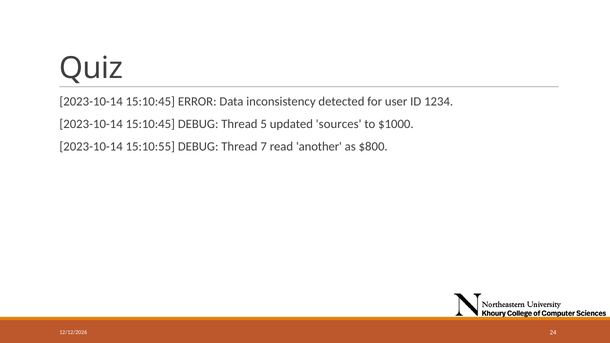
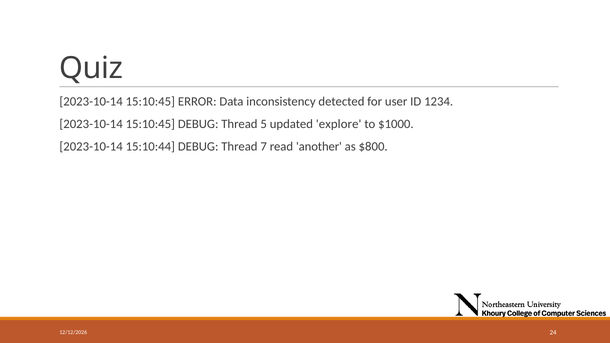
sources: sources -> explore
15:10:55: 15:10:55 -> 15:10:44
